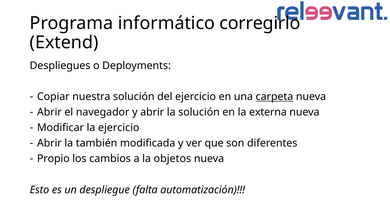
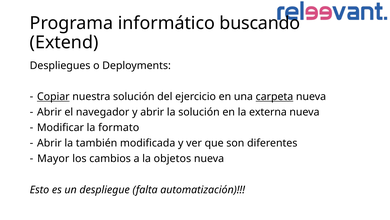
corregirlo: corregirlo -> buscando
Copiar underline: none -> present
la ejercicio: ejercicio -> formato
Propio: Propio -> Mayor
